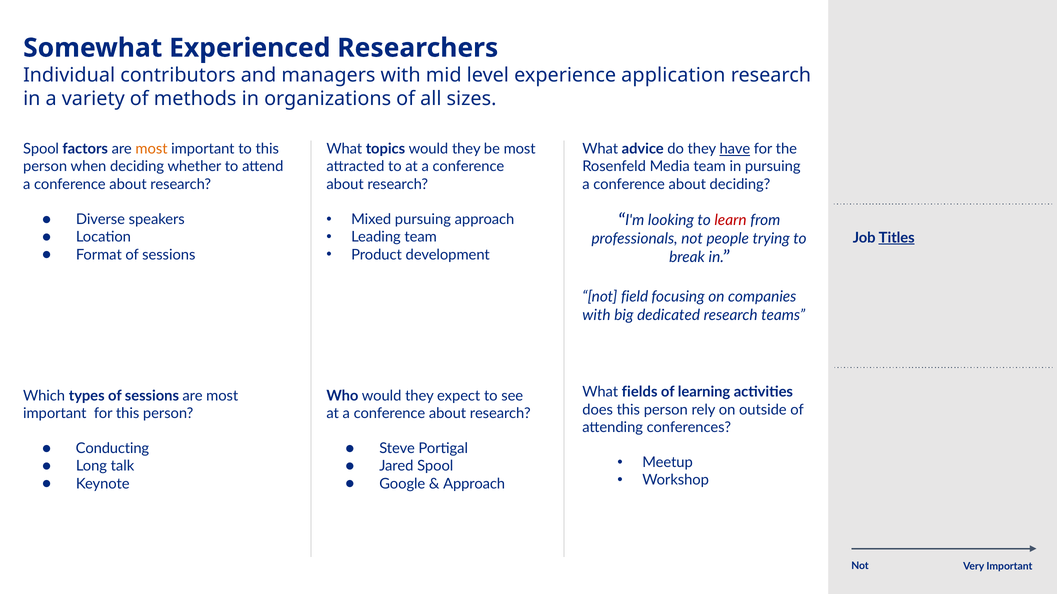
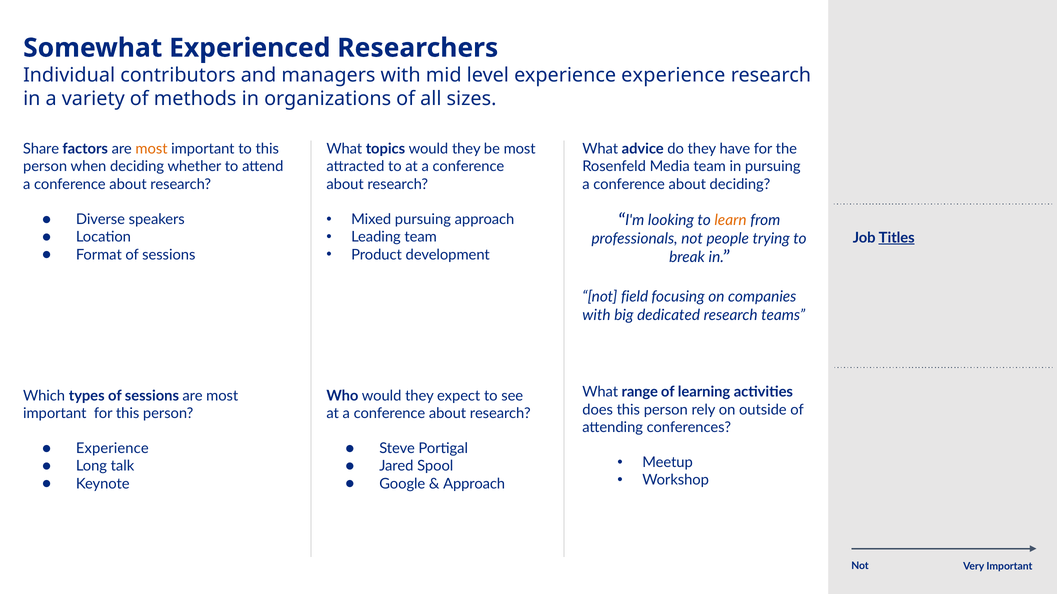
experience application: application -> experience
Spool at (41, 149): Spool -> Share
have underline: present -> none
learn colour: red -> orange
fields: fields -> range
Conducting at (112, 449): Conducting -> Experience
